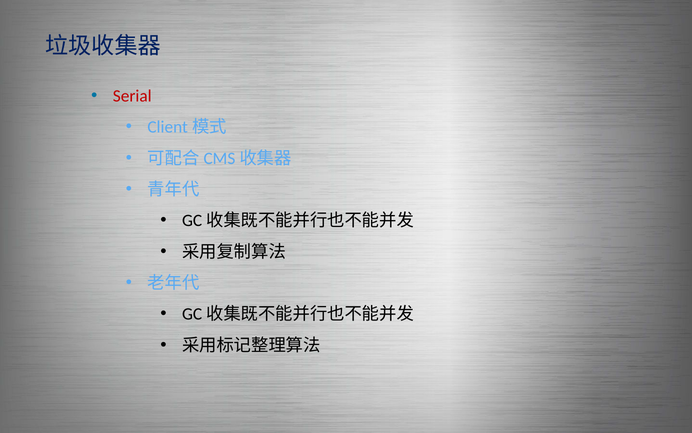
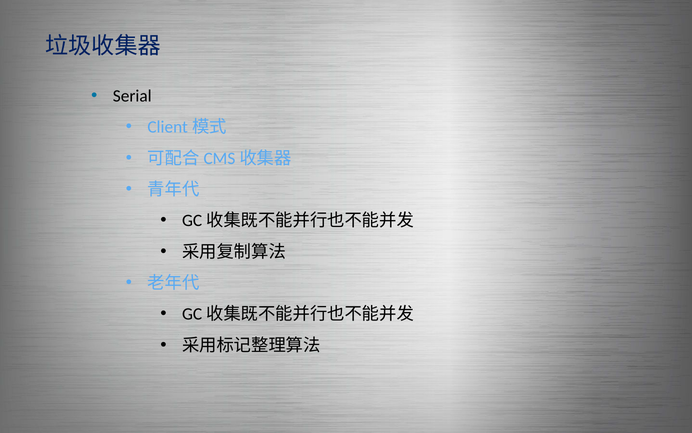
Serial colour: red -> black
